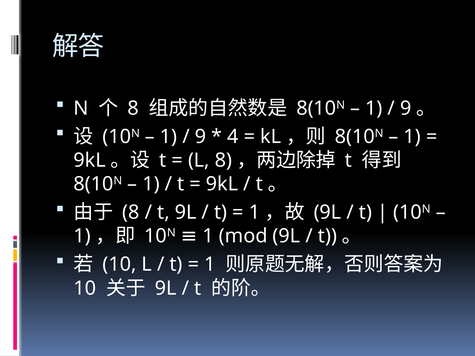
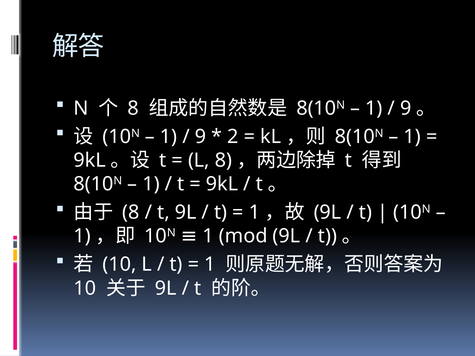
4: 4 -> 2
